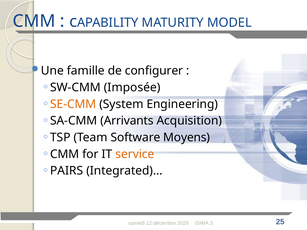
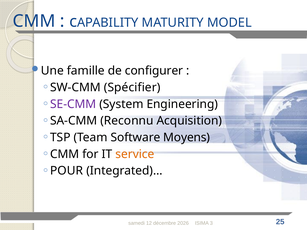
Imposée: Imposée -> Spécifier
SE-CMM colour: orange -> purple
Arrivants: Arrivants -> Reconnu
PAIRS: PAIRS -> POUR
